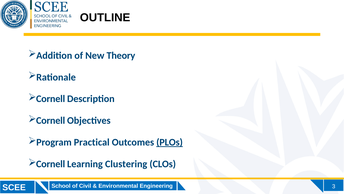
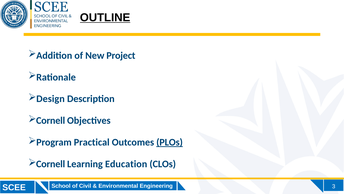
OUTLINE underline: none -> present
Theory: Theory -> Project
Cornell at (51, 99): Cornell -> Design
Clustering: Clustering -> Education
